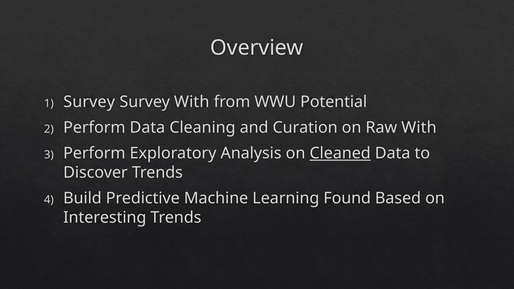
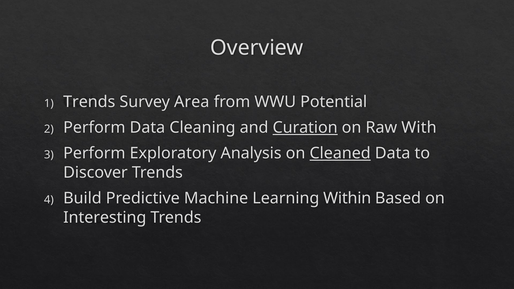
Survey at (89, 102): Survey -> Trends
Survey With: With -> Area
Curation underline: none -> present
Found: Found -> Within
